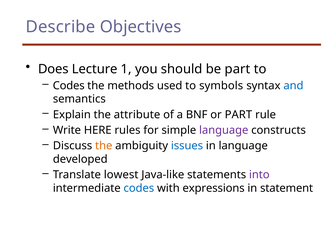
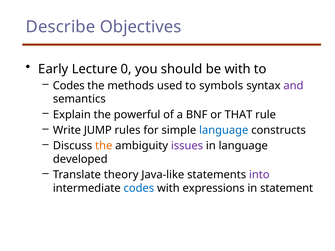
Does: Does -> Early
1: 1 -> 0
be part: part -> with
and colour: blue -> purple
attribute: attribute -> powerful
or PART: PART -> THAT
HERE: HERE -> JUMP
language at (224, 130) colour: purple -> blue
issues colour: blue -> purple
lowest: lowest -> theory
